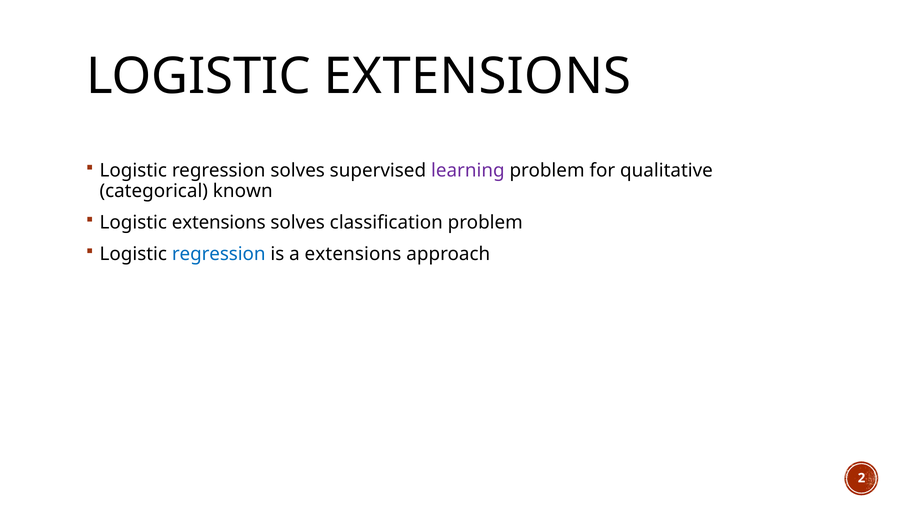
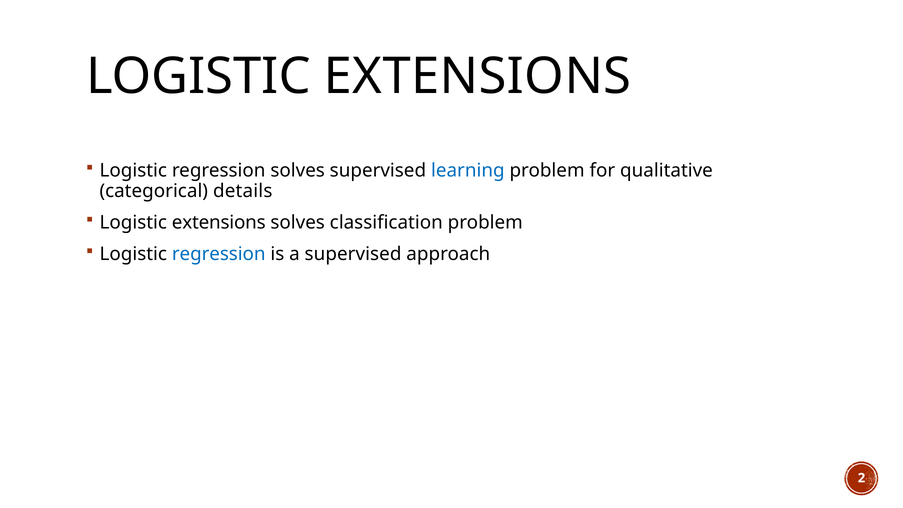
learning colour: purple -> blue
known: known -> details
a extensions: extensions -> supervised
